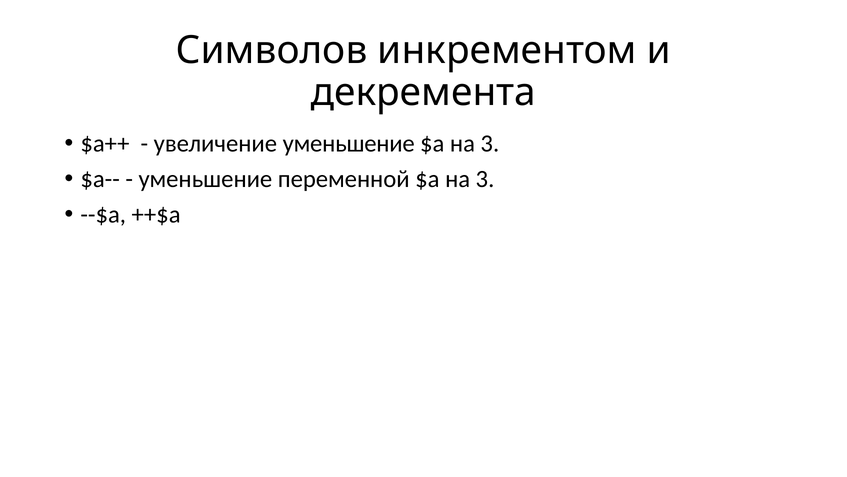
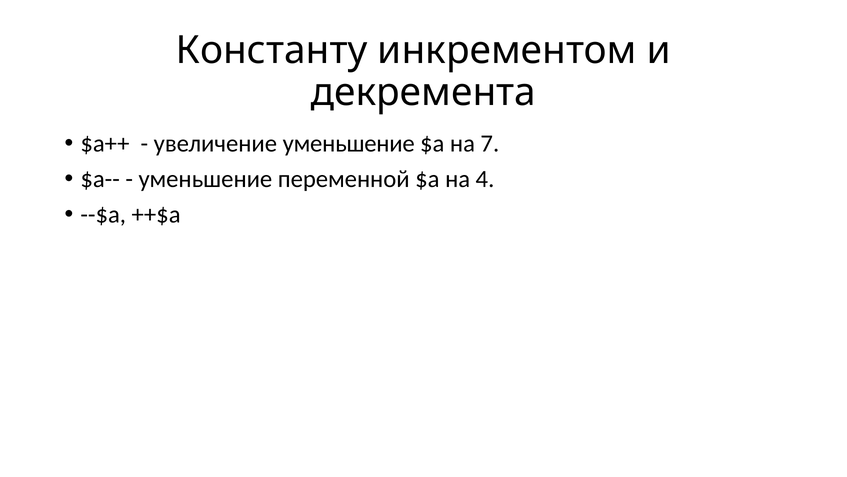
Символов: Символов -> Константу
3 at (490, 143): 3 -> 7
переменной $a на 3: 3 -> 4
